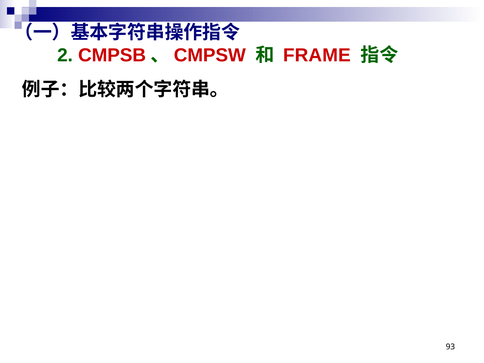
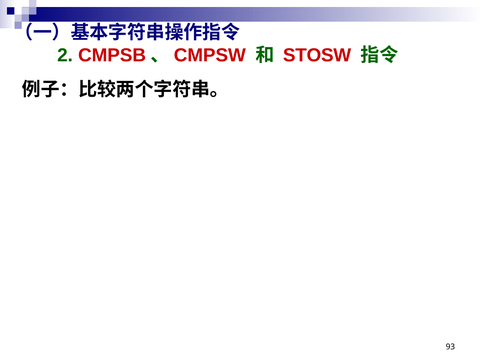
FRAME: FRAME -> STOSW
